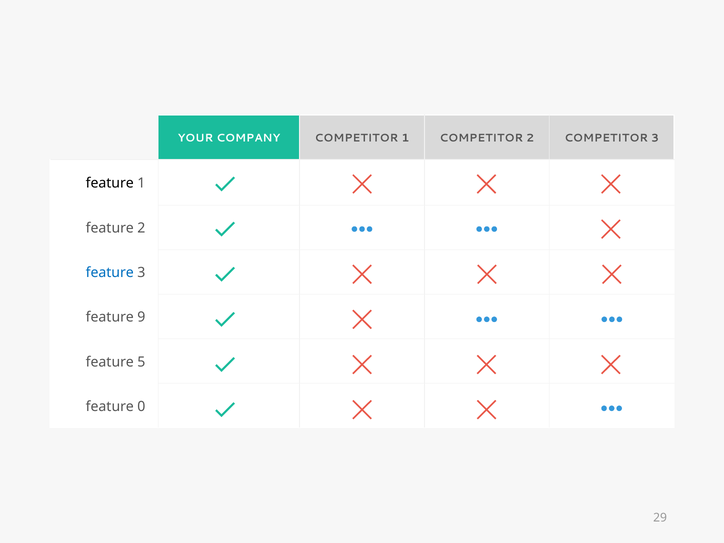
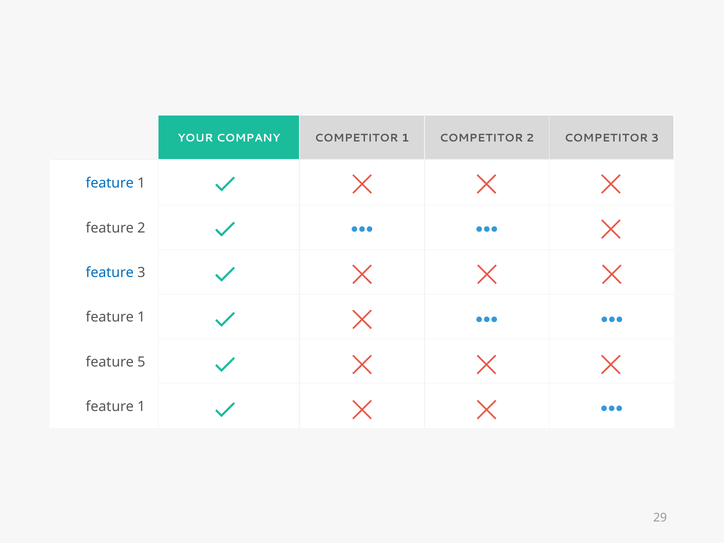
feature at (110, 183) colour: black -> blue
9 at (141, 317): 9 -> 1
0 at (141, 406): 0 -> 1
